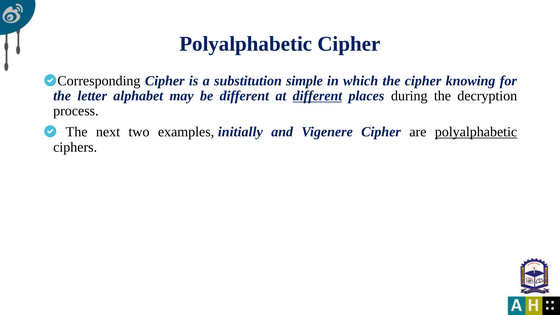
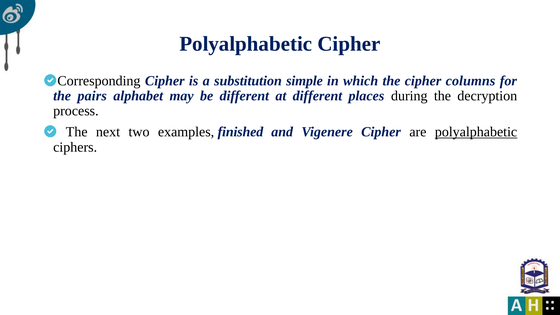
knowing: knowing -> columns
letter: letter -> pairs
different at (317, 96) underline: present -> none
initially: initially -> finished
